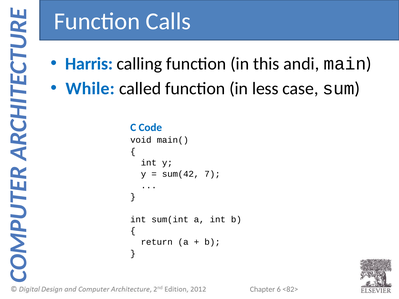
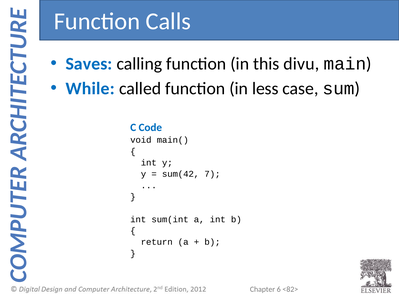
Harris: Harris -> Saves
andi: andi -> divu
